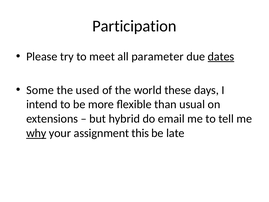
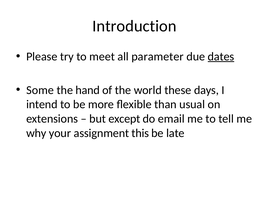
Participation: Participation -> Introduction
used: used -> hand
hybrid: hybrid -> except
why underline: present -> none
